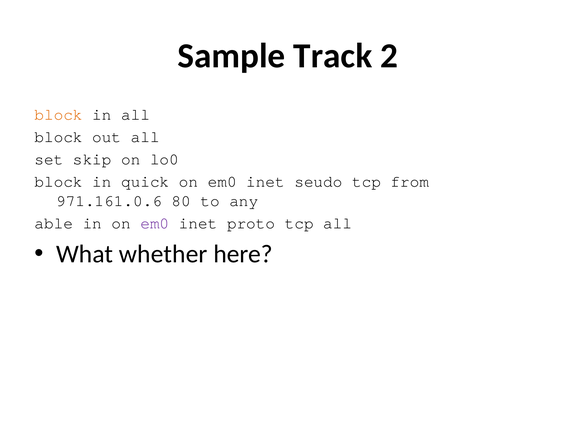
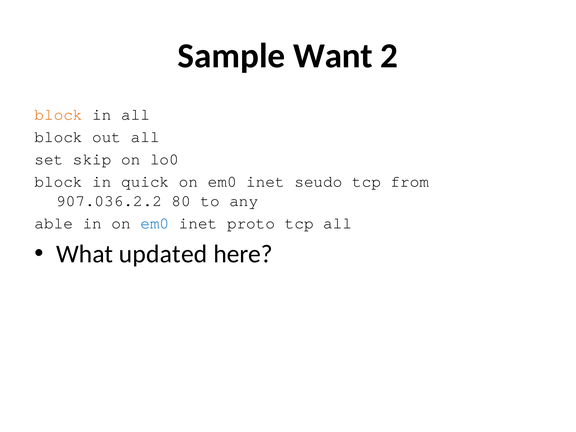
Track: Track -> Want
971.161.0.6: 971.161.0.6 -> 907.036.2.2
em0 at (155, 223) colour: purple -> blue
whether: whether -> updated
